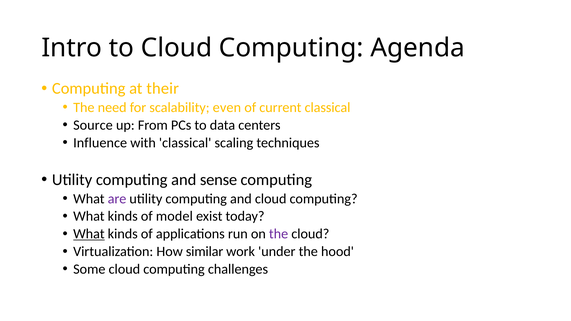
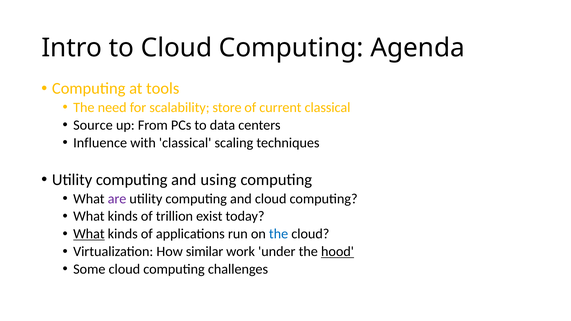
their: their -> tools
even: even -> store
sense: sense -> using
model: model -> trillion
the at (279, 234) colour: purple -> blue
hood underline: none -> present
